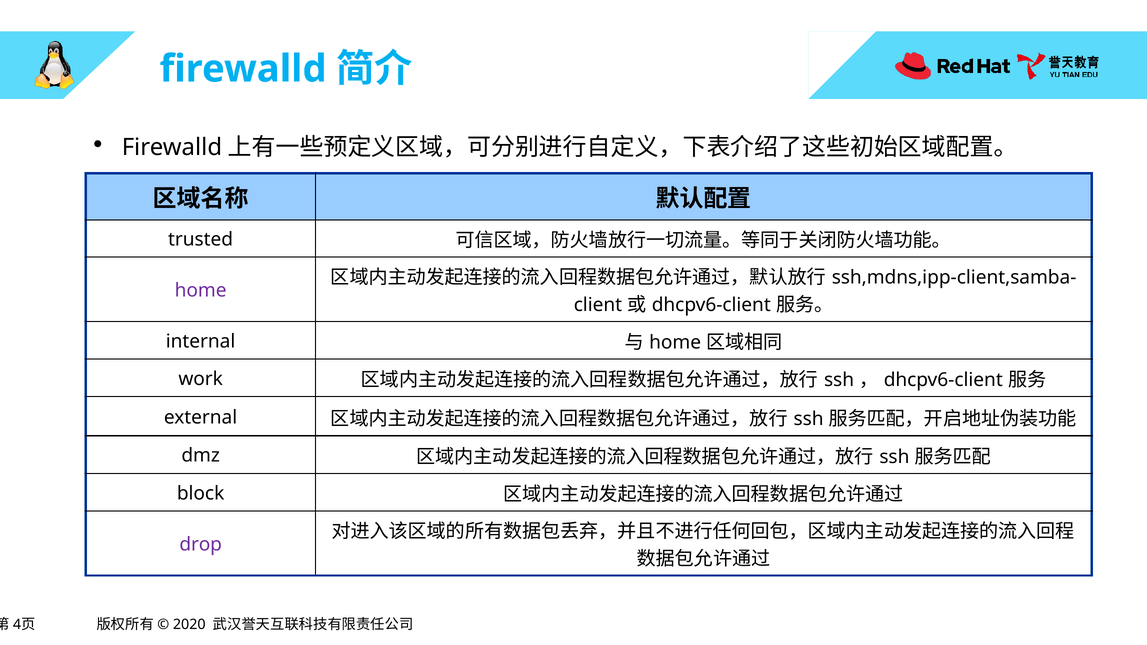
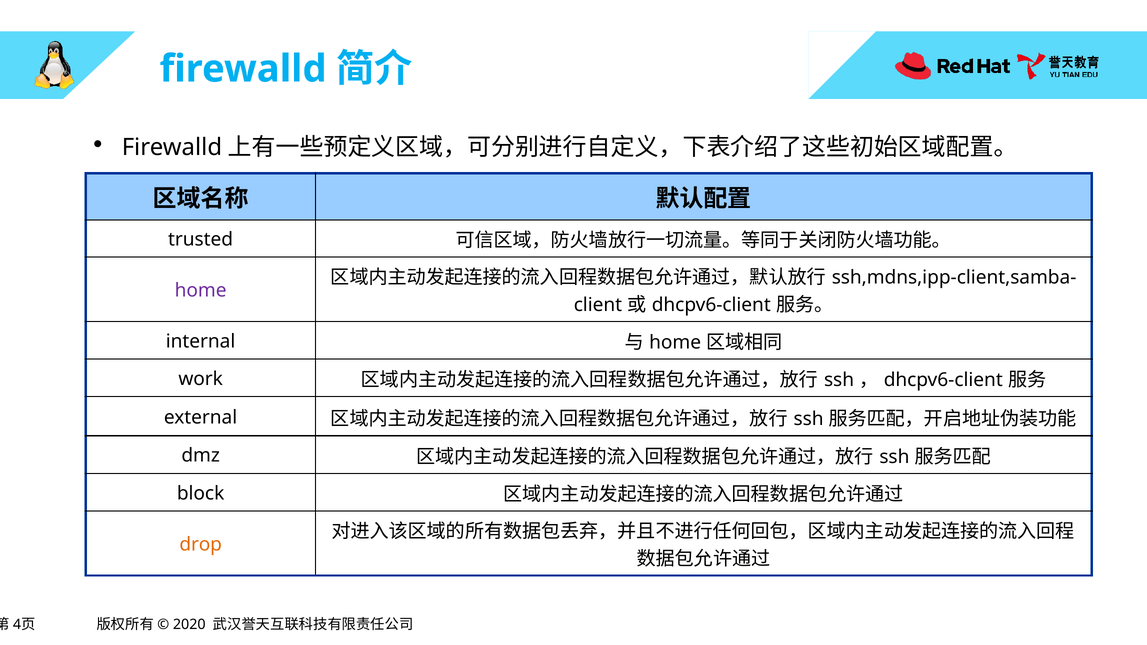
drop colour: purple -> orange
